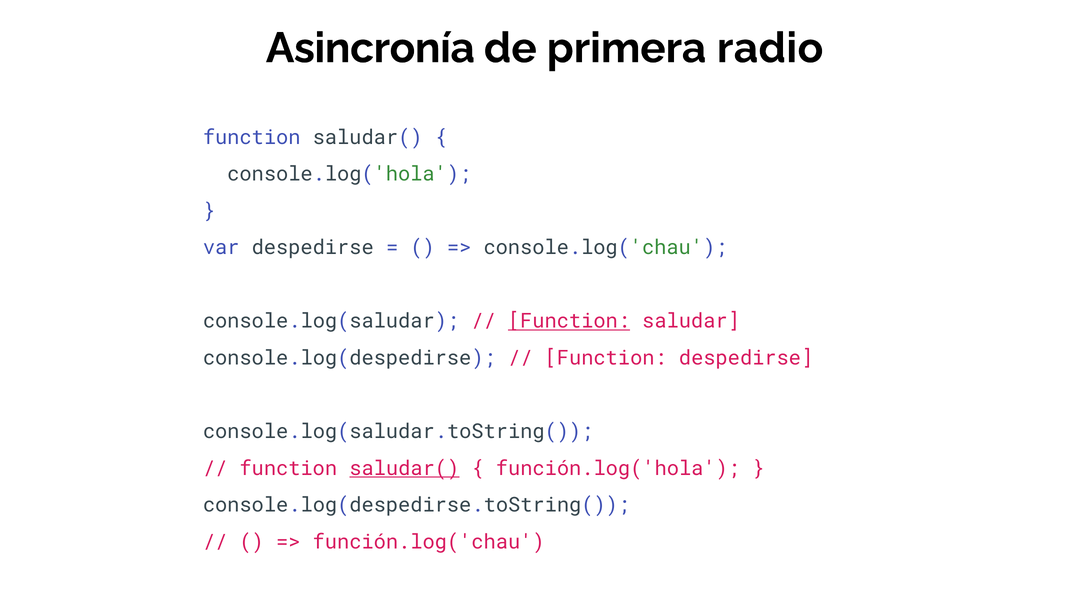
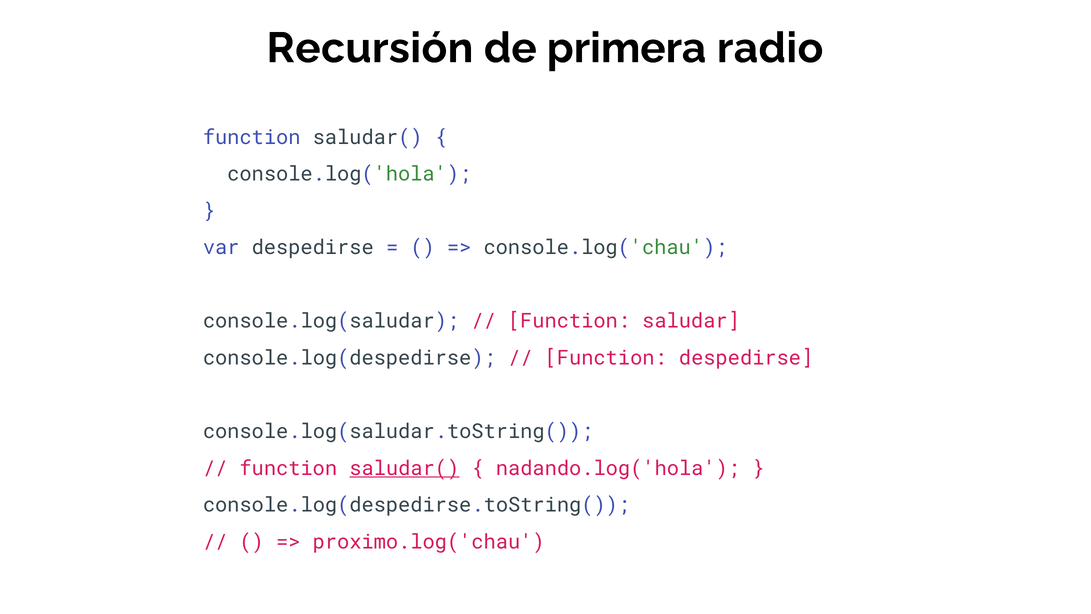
Asincronía: Asincronía -> Recursión
Function at (569, 321) underline: present -> none
función.log('hola: función.log('hola -> nadando.log('hola
función.log('chau: función.log('chau -> proximo.log('chau
